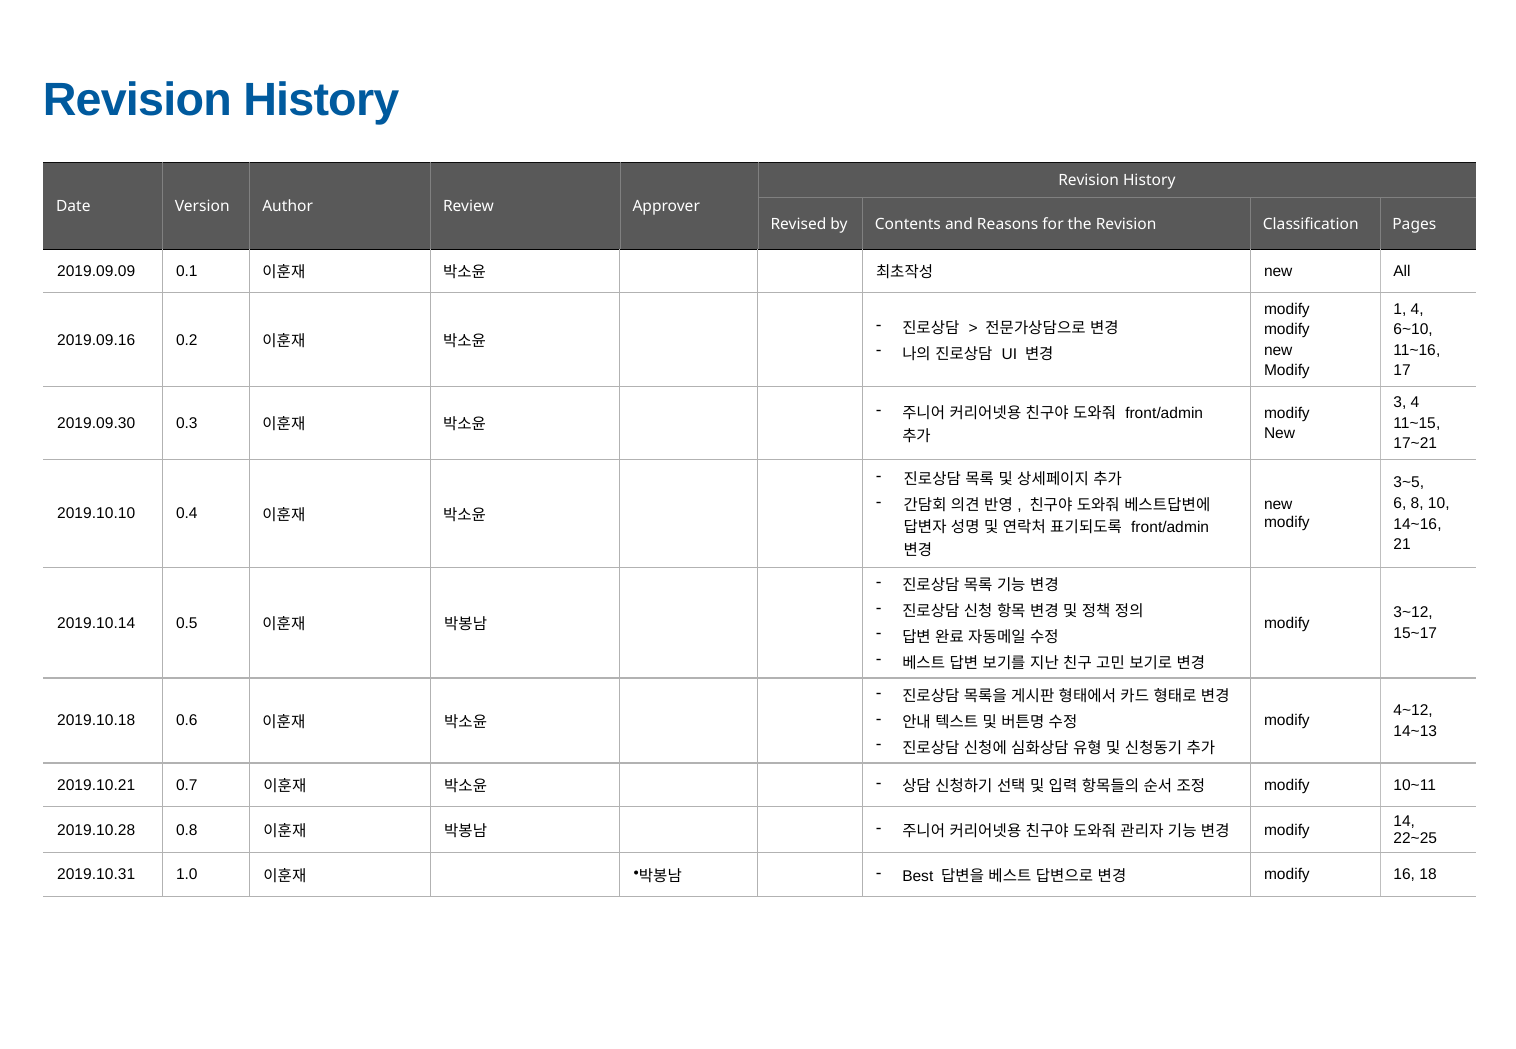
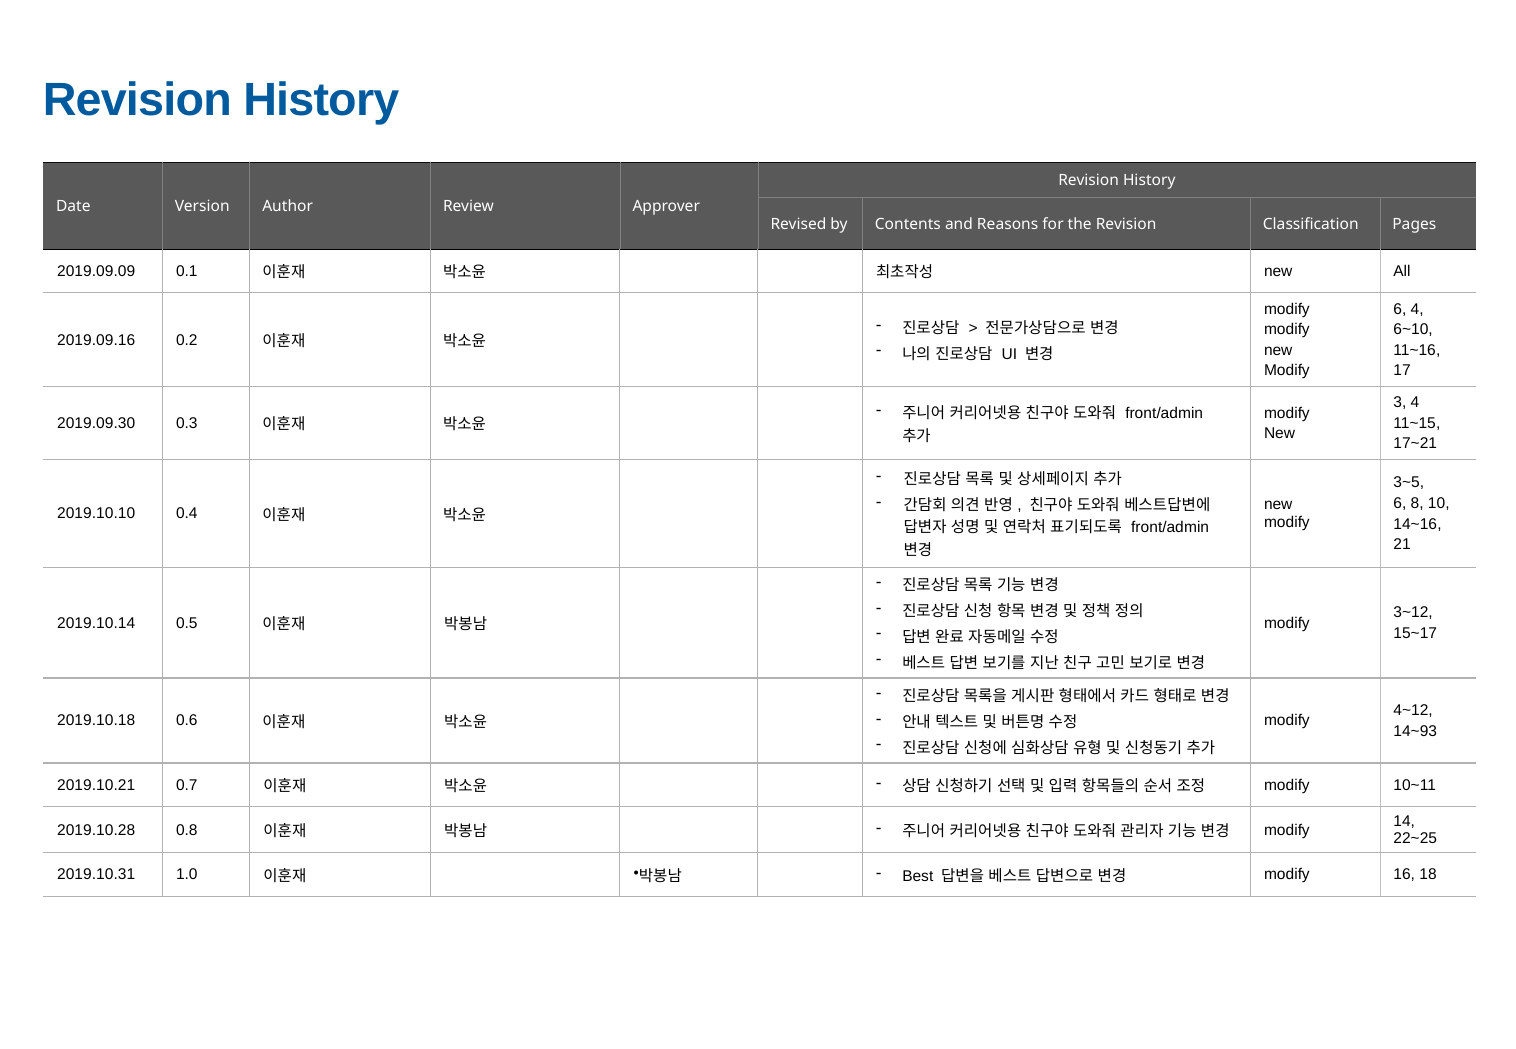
1 at (1400, 309): 1 -> 6
14~13: 14~13 -> 14~93
